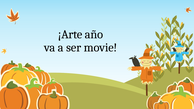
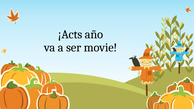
¡Arte: ¡Arte -> ¡Acts
